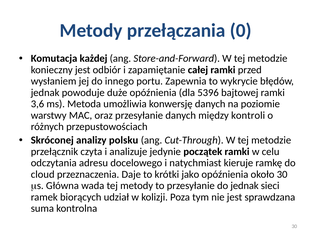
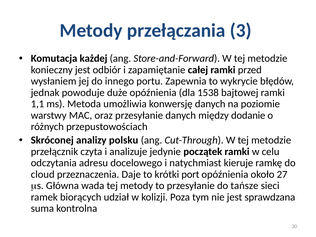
0: 0 -> 3
5396: 5396 -> 1538
3,6: 3,6 -> 1,1
kontroli: kontroli -> dodanie
jako: jako -> port
około 30: 30 -> 27
do jednak: jednak -> tańsze
